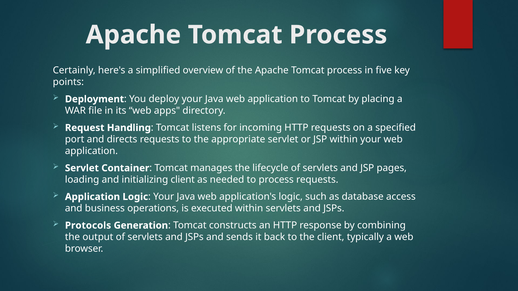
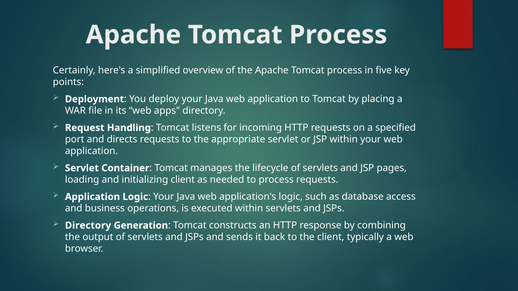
Protocols at (88, 226): Protocols -> Directory
